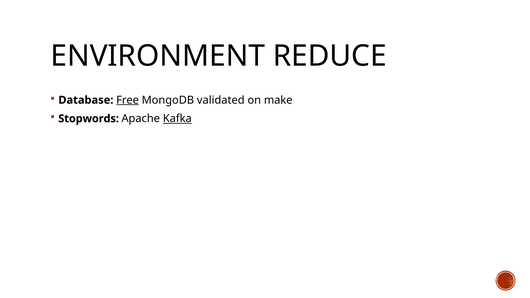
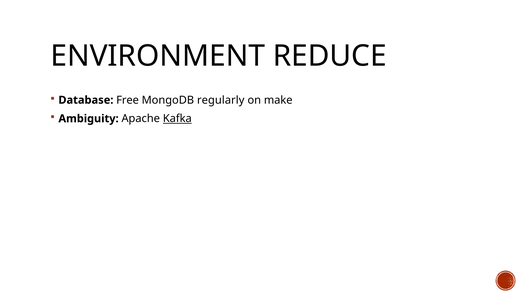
Free underline: present -> none
validated: validated -> regularly
Stopwords: Stopwords -> Ambiguity
